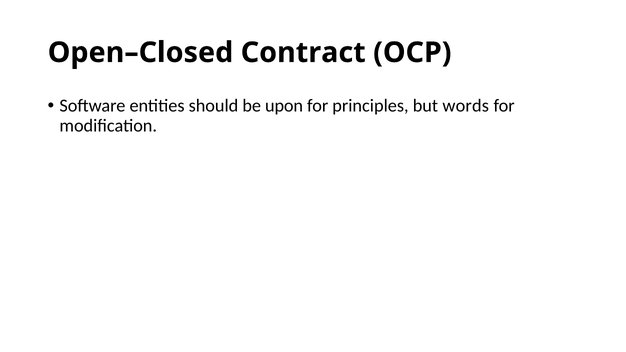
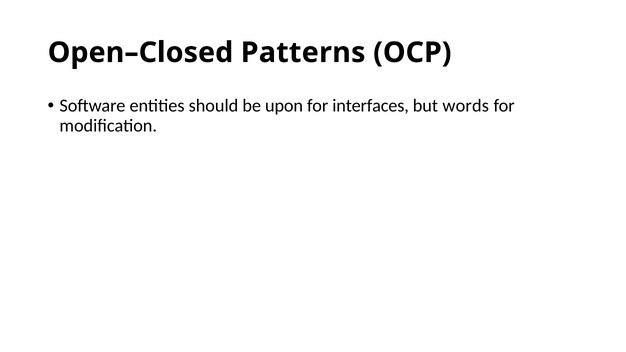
Contract: Contract -> Patterns
principles: principles -> interfaces
